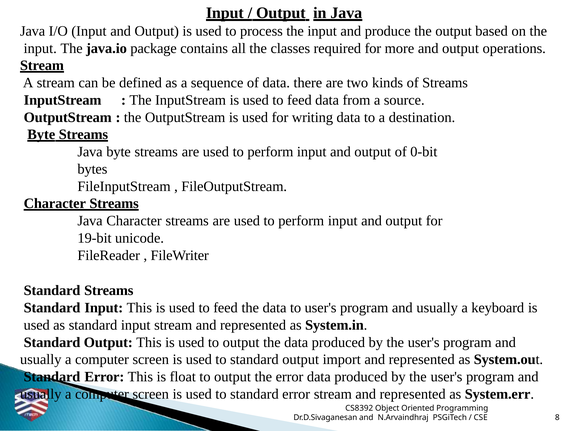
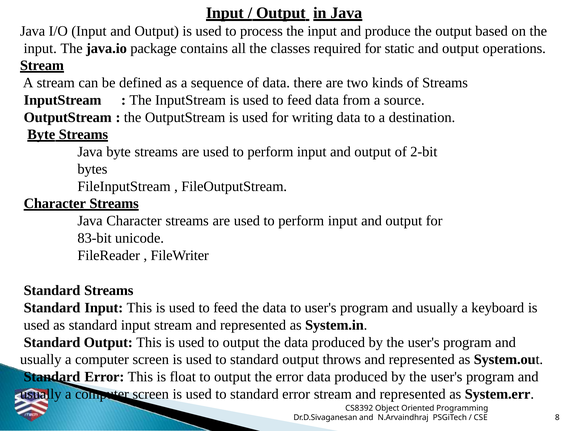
more: more -> static
0-bit: 0-bit -> 2-bit
19-bit: 19-bit -> 83-bit
import: import -> throws
